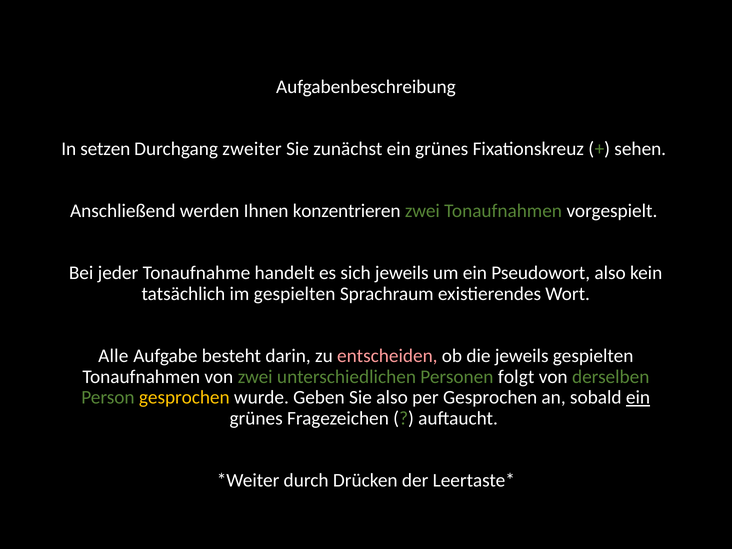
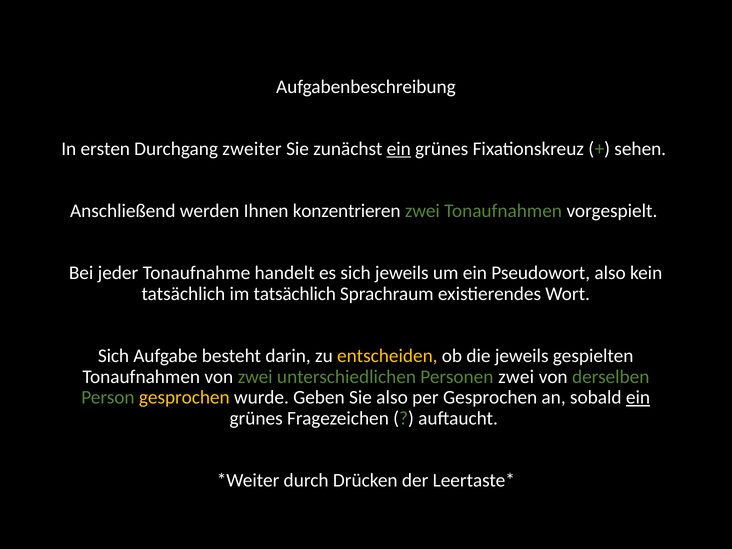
setzen: setzen -> ersten
ein at (399, 149) underline: none -> present
im gespielten: gespielten -> tatsächlich
Alle at (113, 356): Alle -> Sich
entscheiden colour: pink -> yellow
Personen folgt: folgt -> zwei
